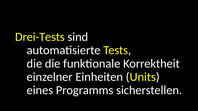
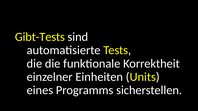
Drei-Tests: Drei-Tests -> Gibt-Tests
